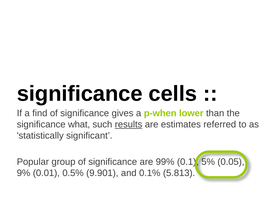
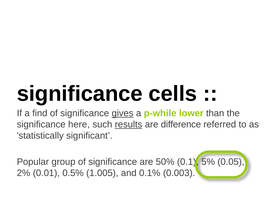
gives underline: none -> present
p-when: p-when -> p-while
what: what -> here
estimates: estimates -> difference
99%: 99% -> 50%
9%: 9% -> 2%
9.901: 9.901 -> 1.005
5.813: 5.813 -> 0.003
